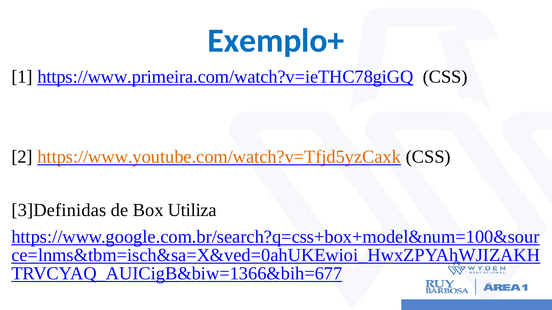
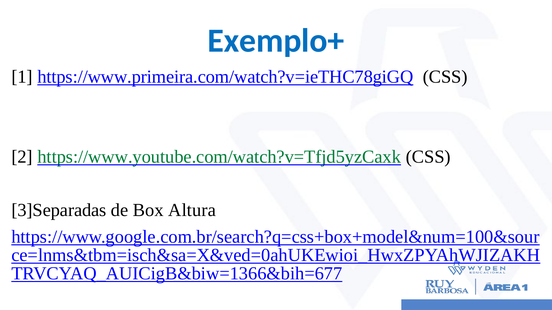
https://www.youtube.com/watch?v=Tfjd5yzCaxk colour: orange -> green
3]Definidas: 3]Definidas -> 3]Separadas
Utiliza: Utiliza -> Altura
